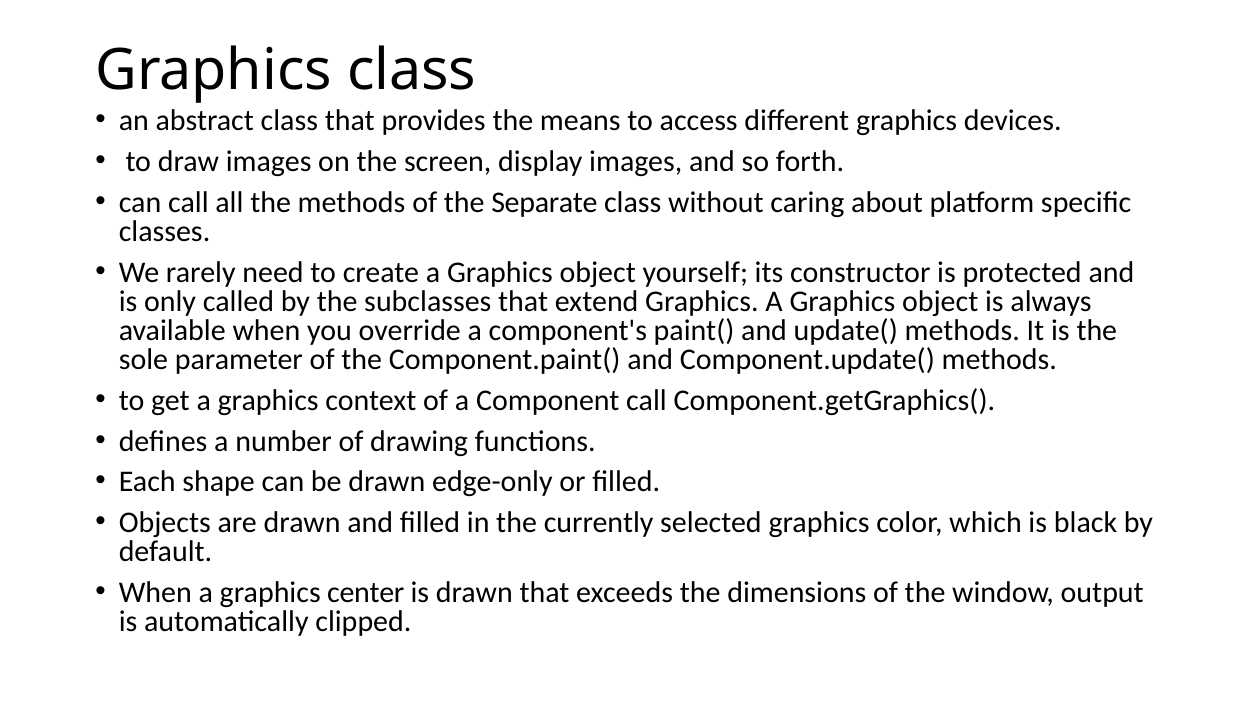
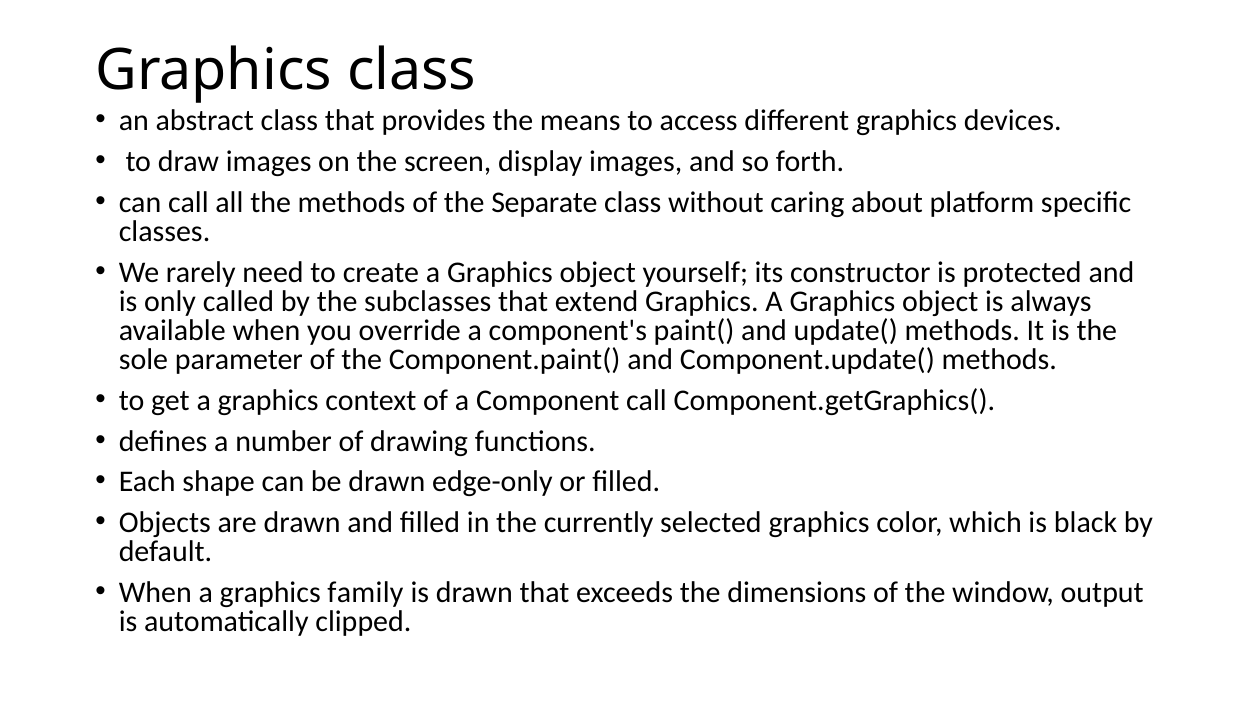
center: center -> family
